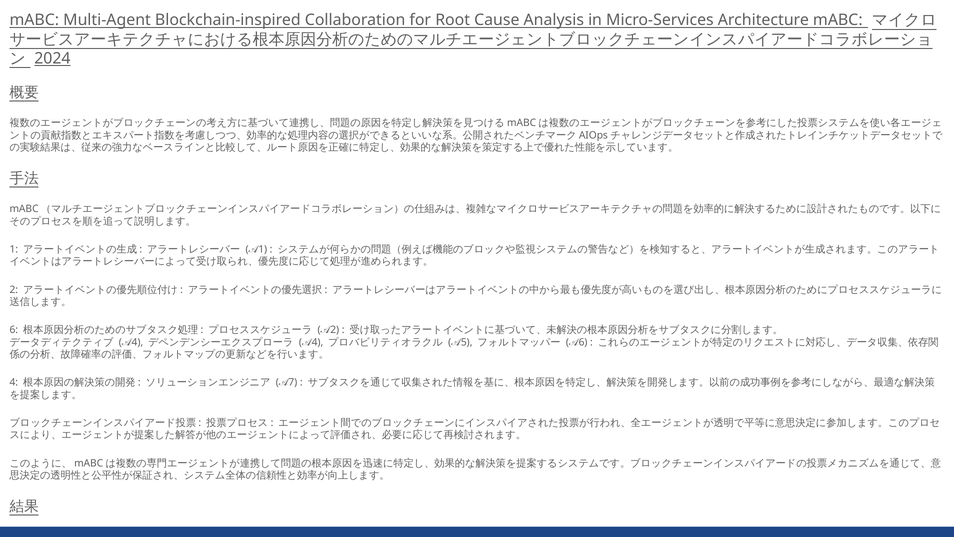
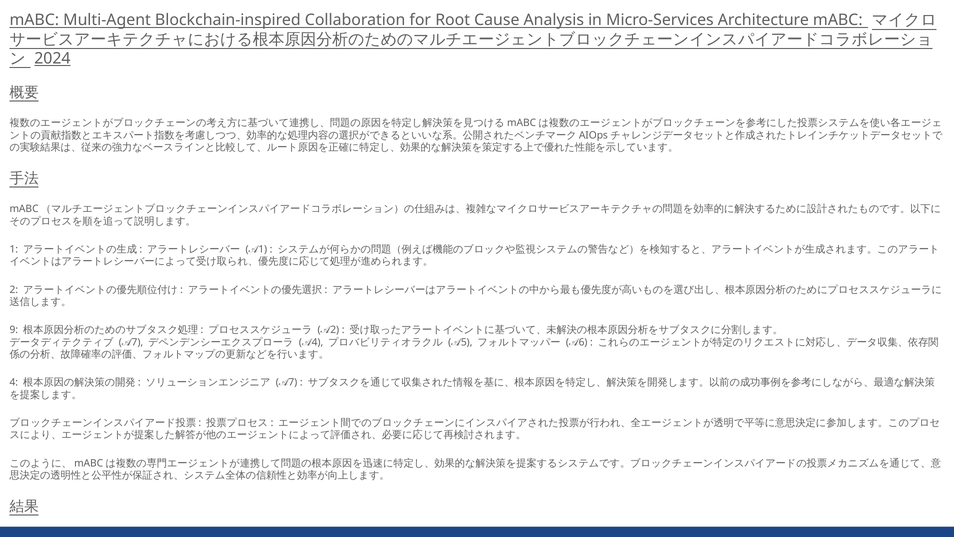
6 at (14, 330): 6 -> 9
4 at (137, 342): 4 -> 7
